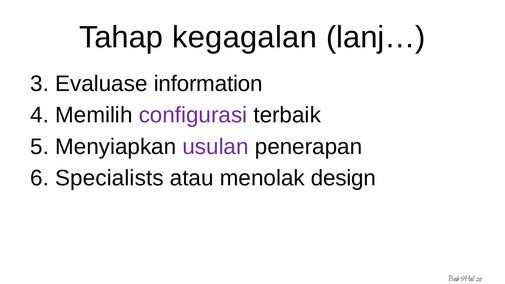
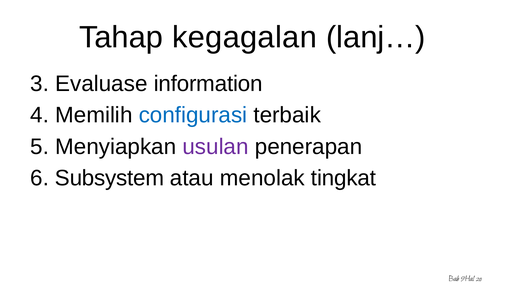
configurasi colour: purple -> blue
Specialists: Specialists -> Subsystem
design: design -> tingkat
